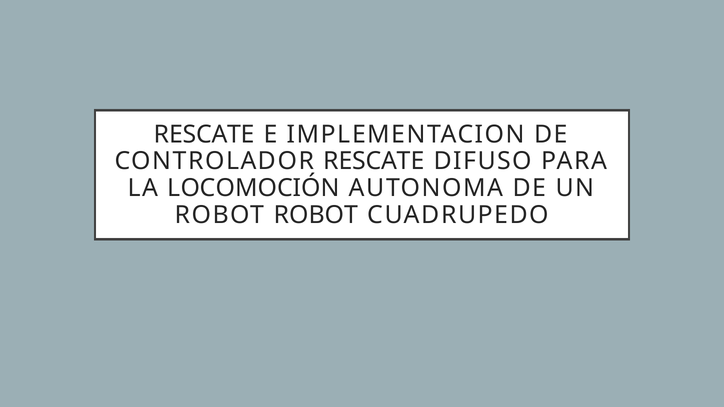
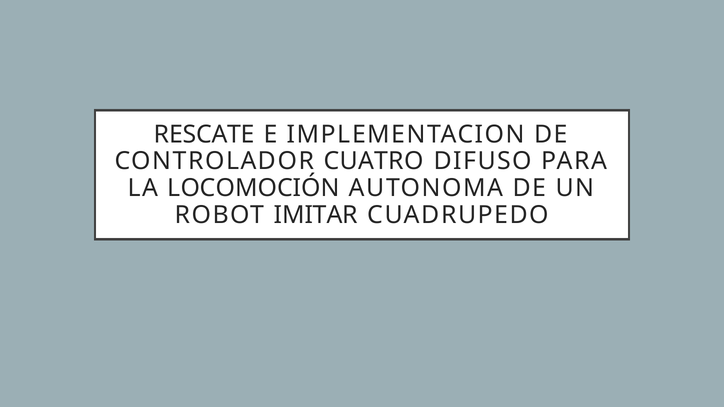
CONTROLADOR RESCATE: RESCATE -> CUATRO
ROBOT ROBOT: ROBOT -> IMITAR
